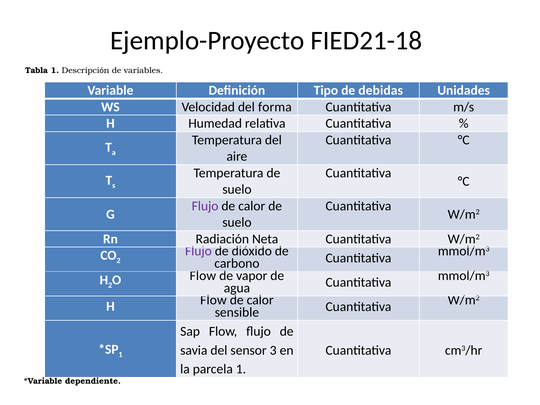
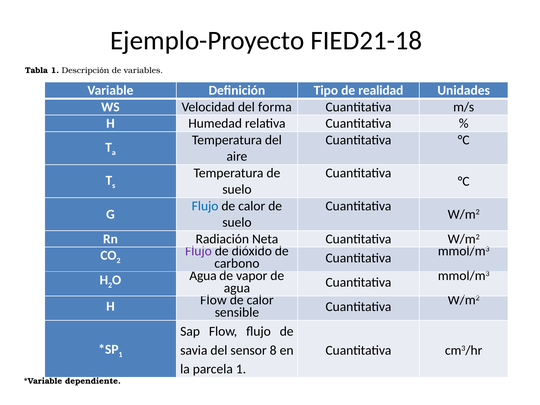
debidas: debidas -> realidad
Flujo at (205, 206) colour: purple -> blue
Flow at (203, 276): Flow -> Agua
3: 3 -> 8
